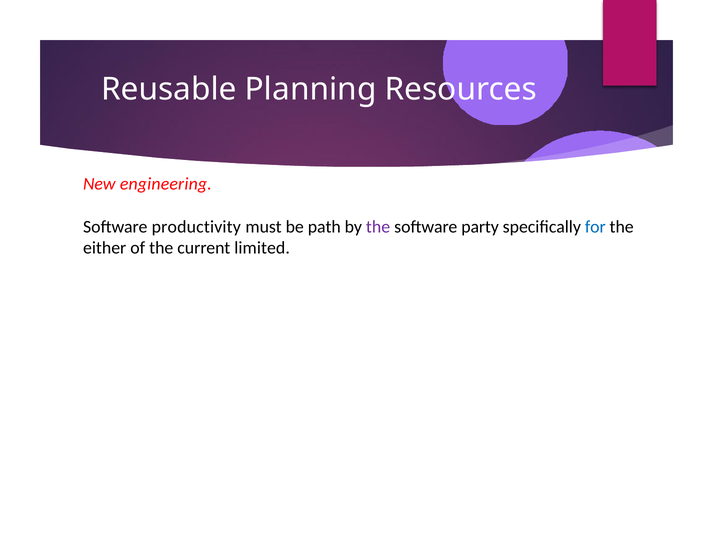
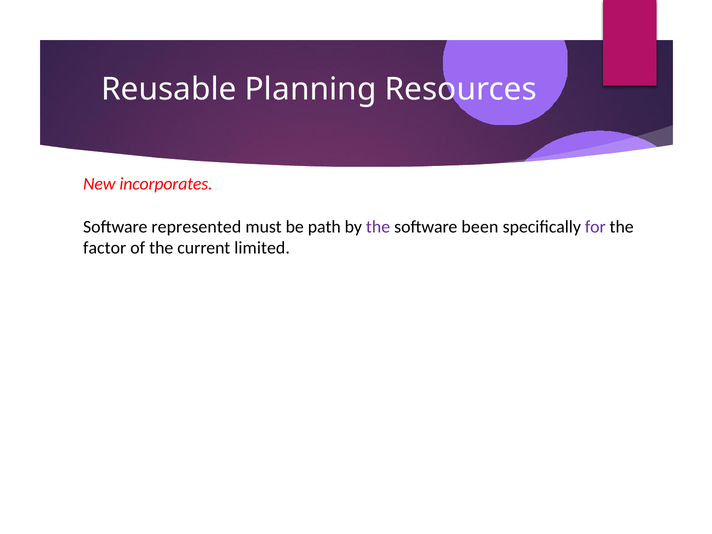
engineering: engineering -> incorporates
productivity: productivity -> represented
party: party -> been
for colour: blue -> purple
either: either -> factor
